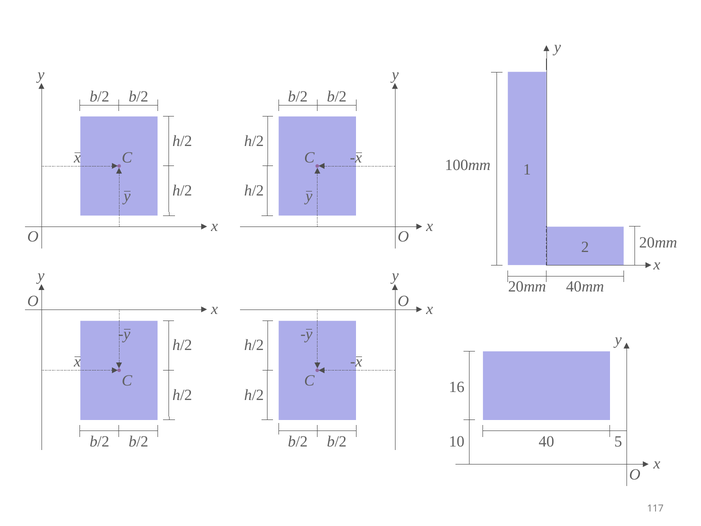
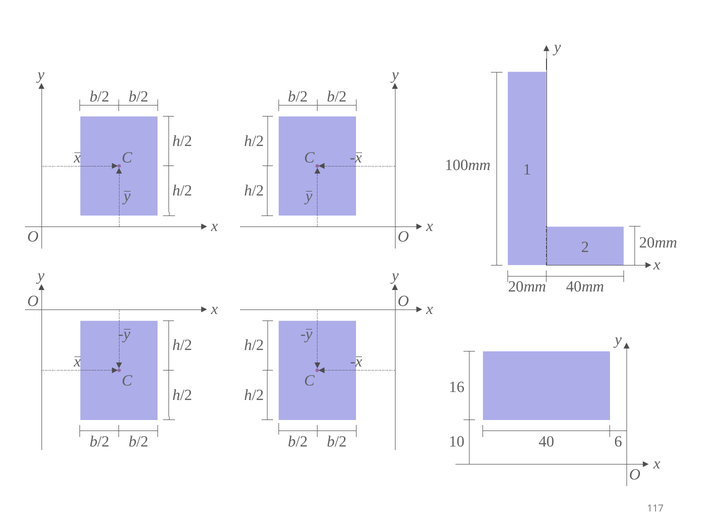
5: 5 -> 6
